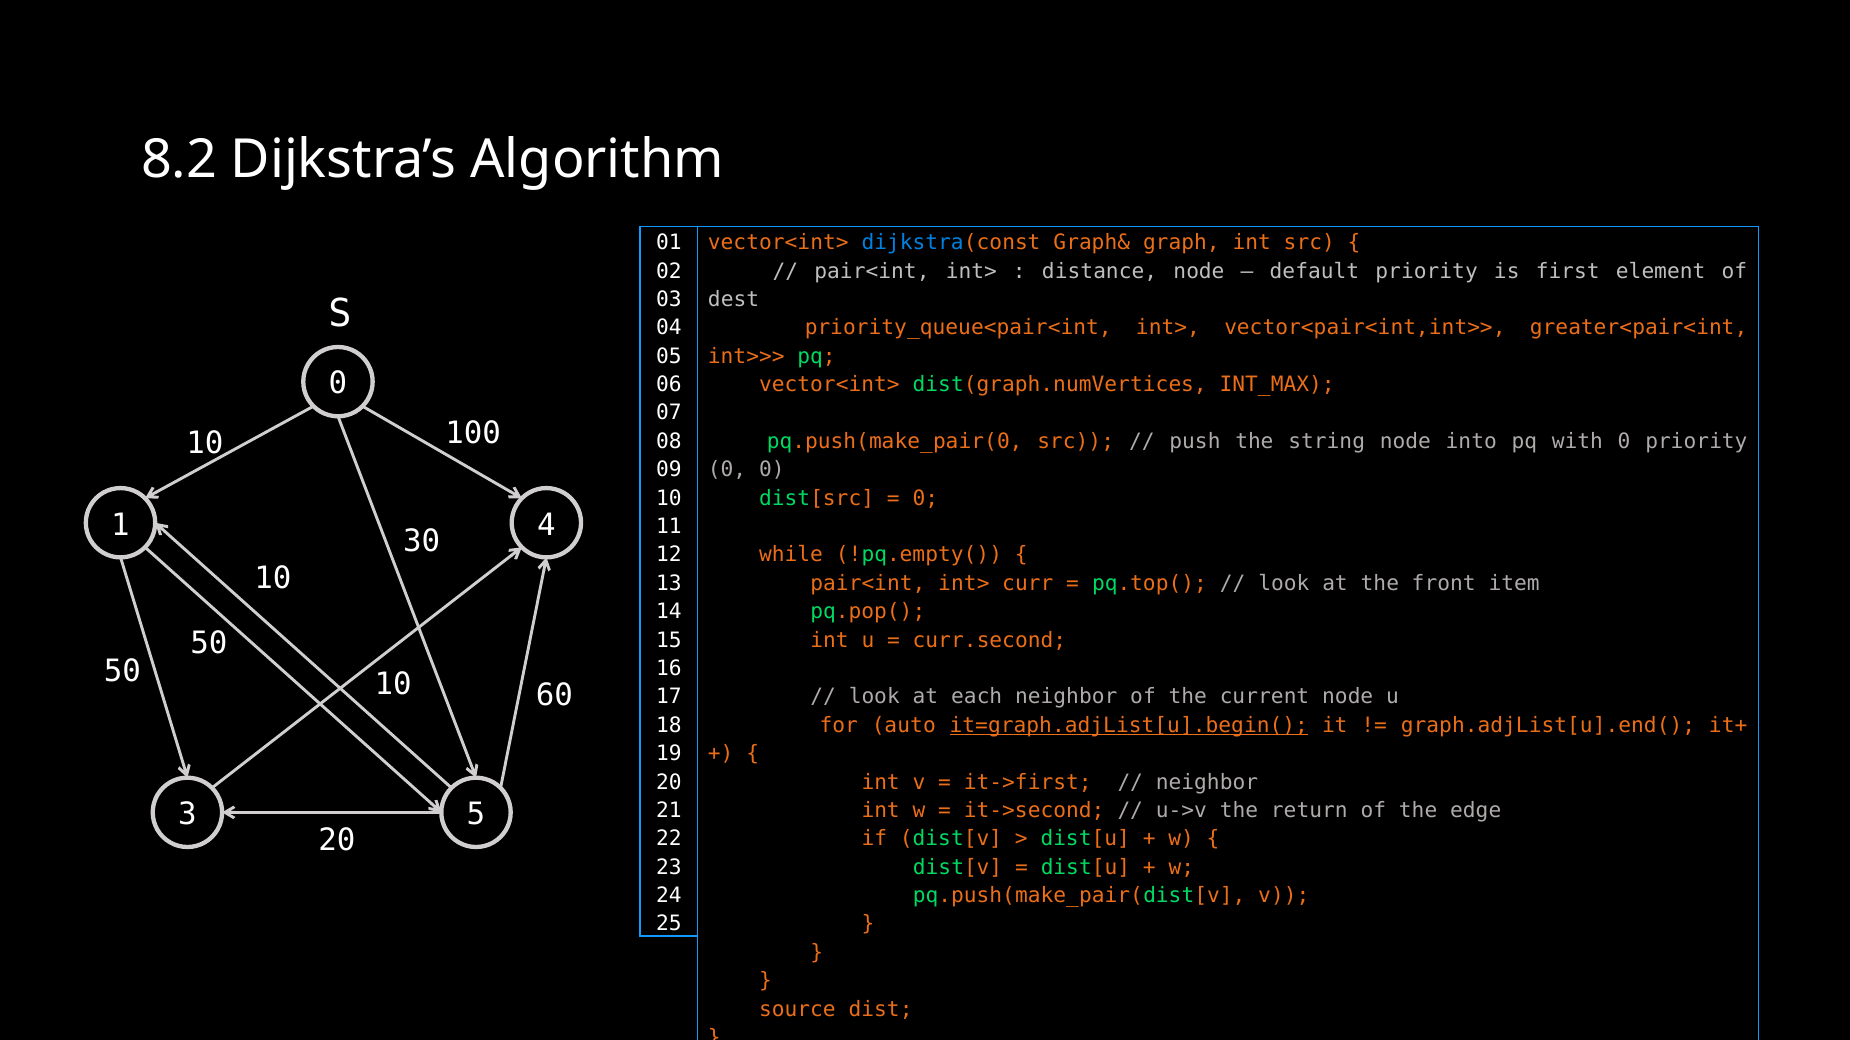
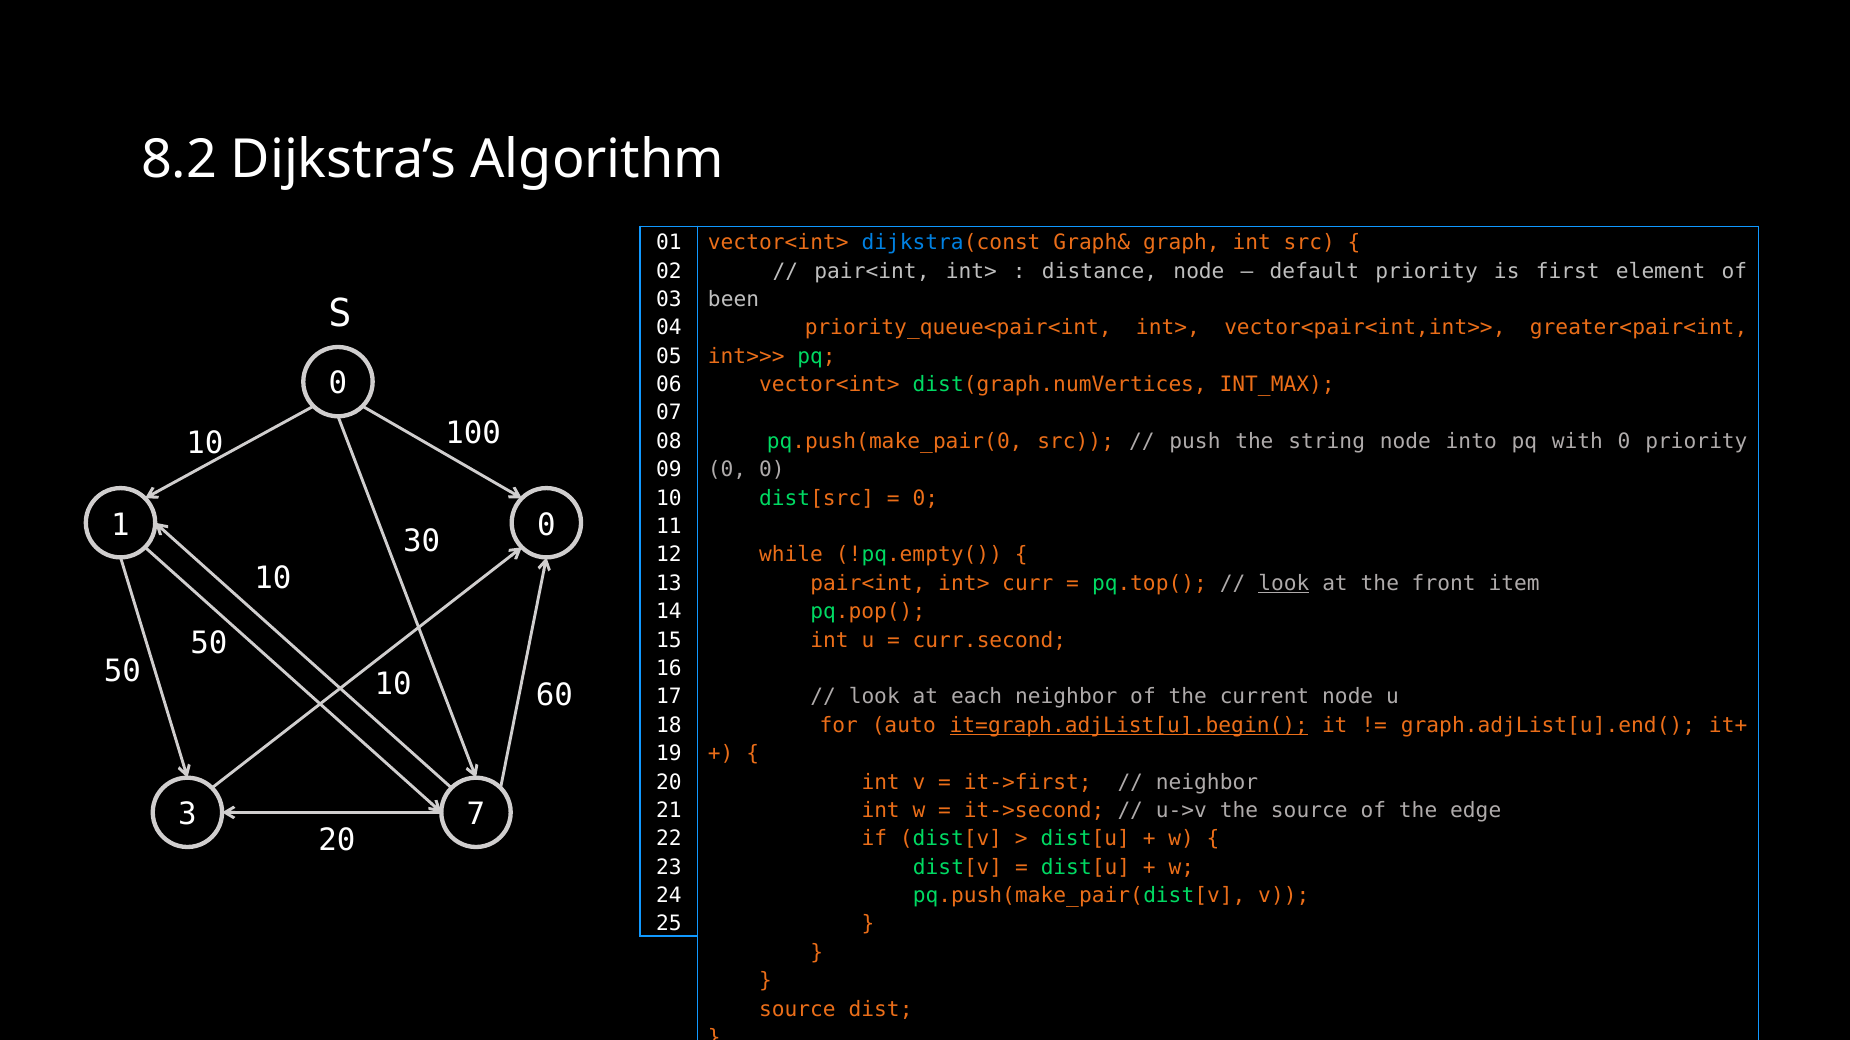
dest: dest -> been
1 4: 4 -> 0
look at (1284, 584) underline: none -> present
5: 5 -> 7
the return: return -> source
